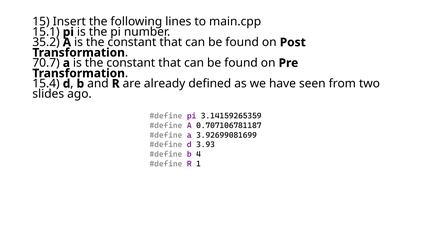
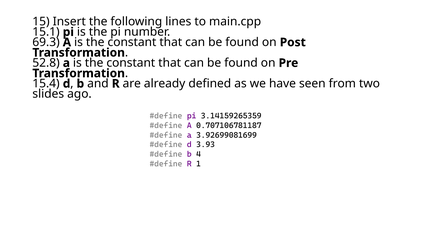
35.2: 35.2 -> 69.3
70.7: 70.7 -> 52.8
